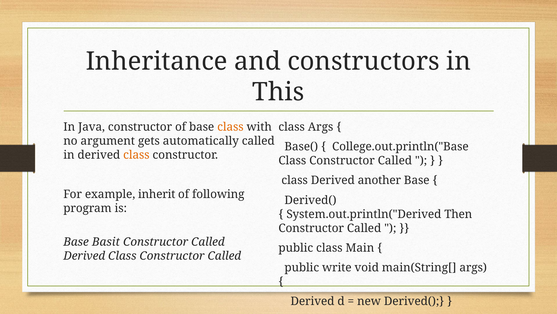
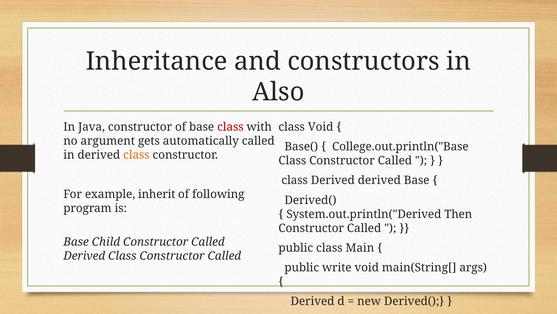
This: This -> Also
class at (230, 127) colour: orange -> red
class Args: Args -> Void
Derived another: another -> derived
Basit: Basit -> Child
